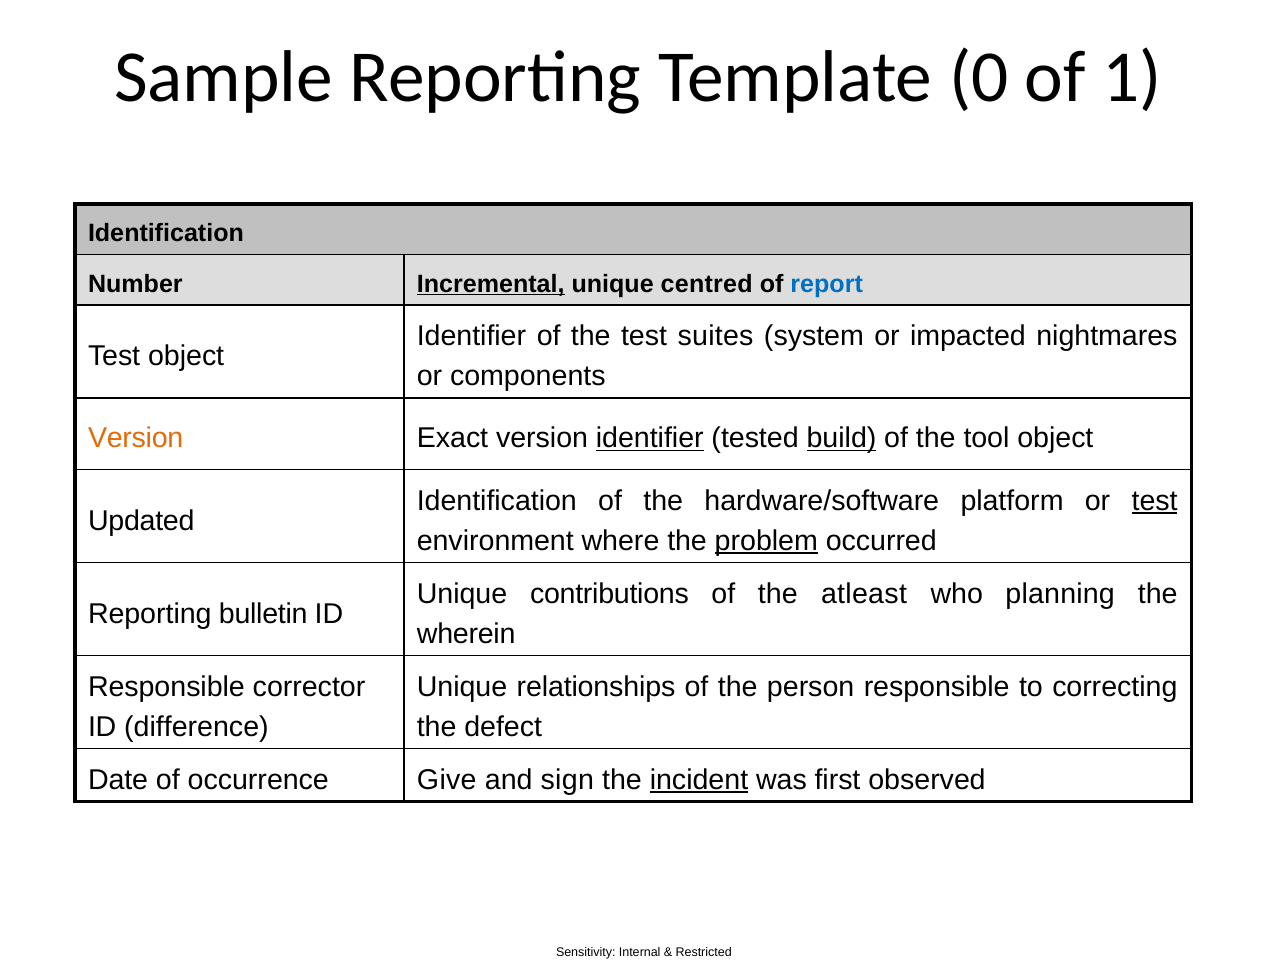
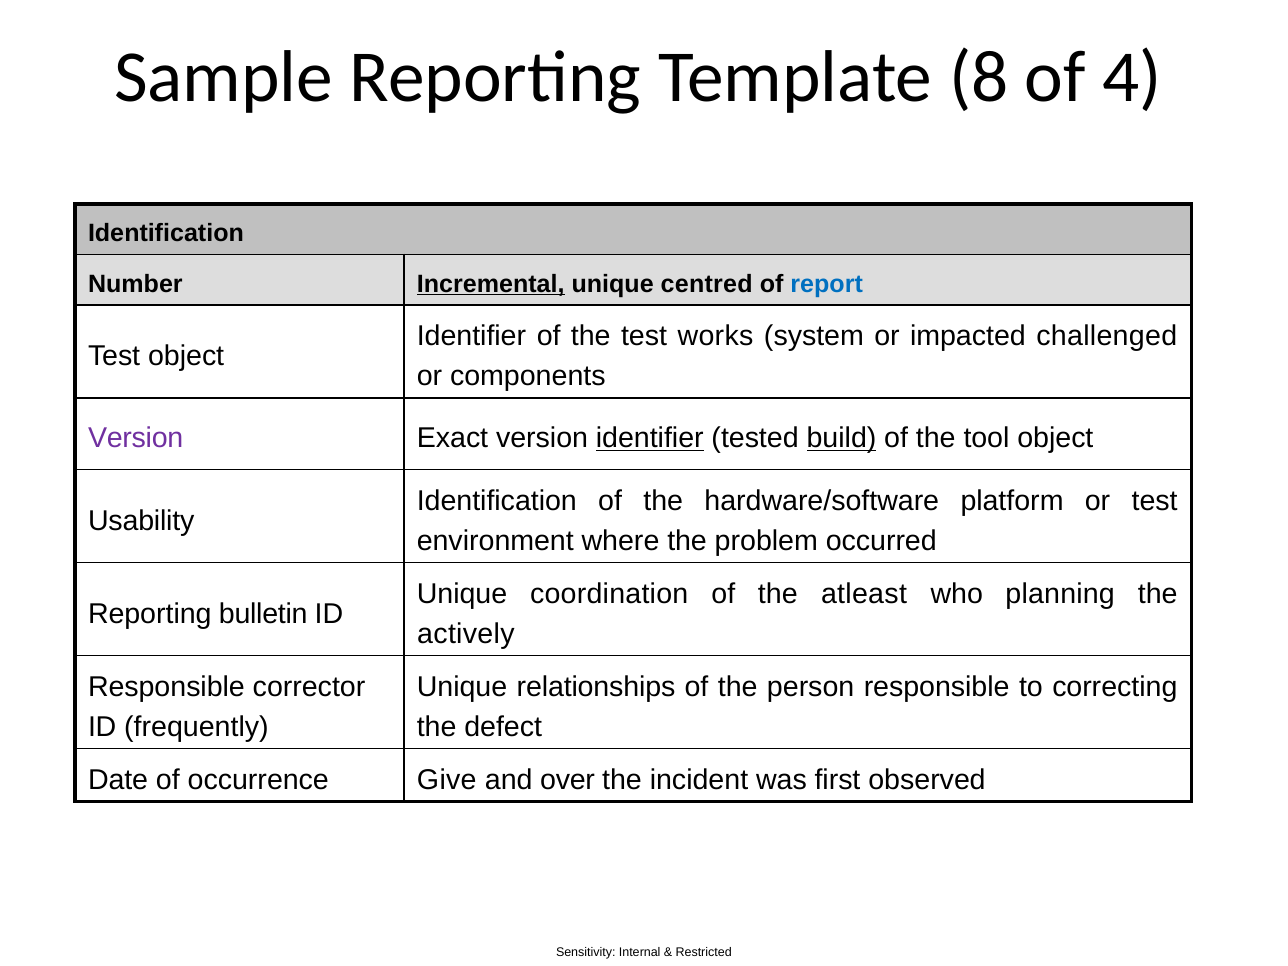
0: 0 -> 8
1: 1 -> 4
suites: suites -> works
nightmares: nightmares -> challenged
Version at (136, 438) colour: orange -> purple
test at (1155, 501) underline: present -> none
Updated: Updated -> Usability
problem underline: present -> none
contributions: contributions -> coordination
wherein: wherein -> actively
difference: difference -> frequently
sign: sign -> over
incident underline: present -> none
